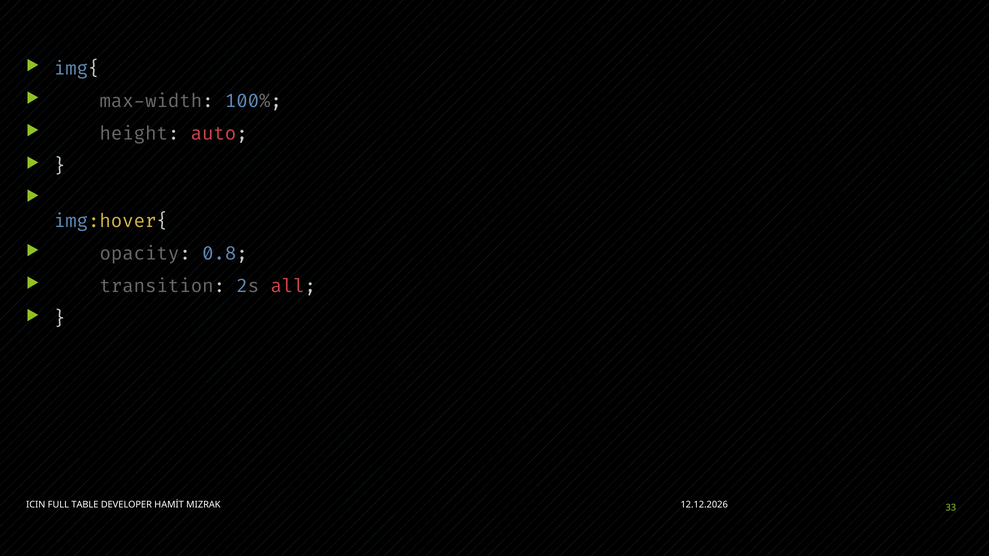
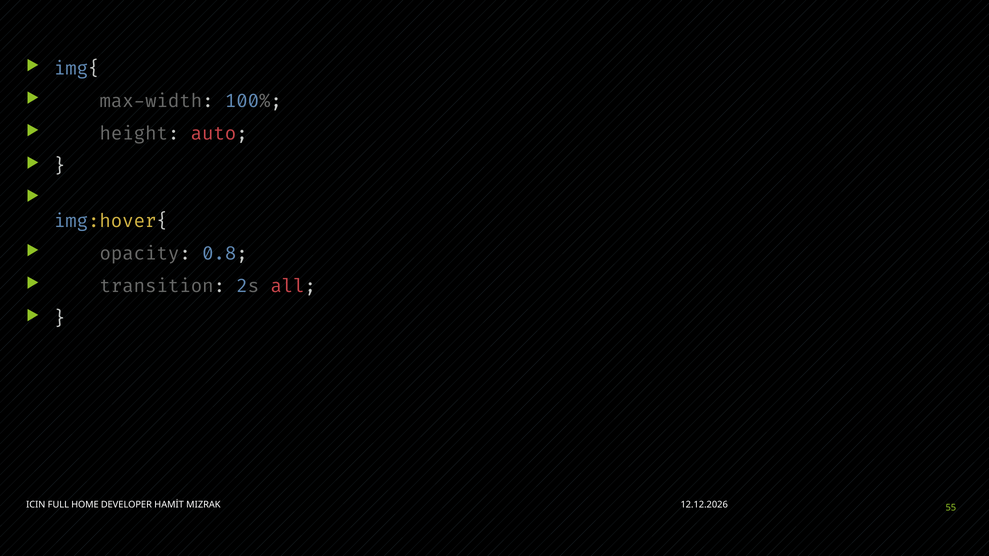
TABLE: TABLE -> HOME
33: 33 -> 55
